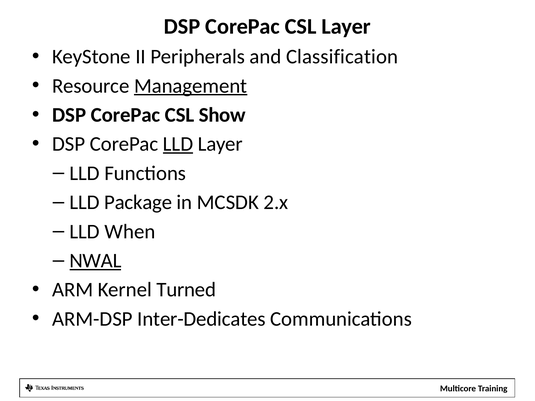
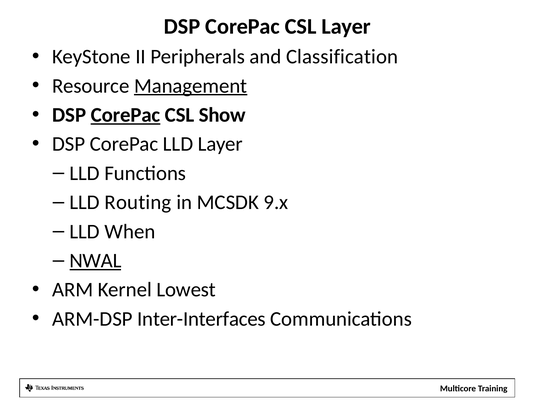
CorePac at (126, 115) underline: none -> present
LLD at (178, 144) underline: present -> none
Package: Package -> Routing
2.x: 2.x -> 9.x
Turned: Turned -> Lowest
Inter-Dedicates: Inter-Dedicates -> Inter-Interfaces
